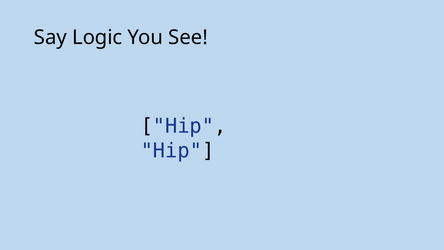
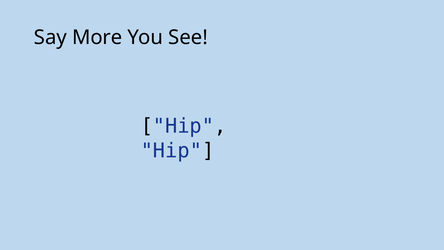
Logic: Logic -> More
